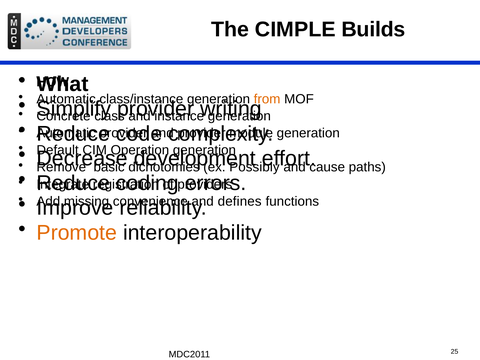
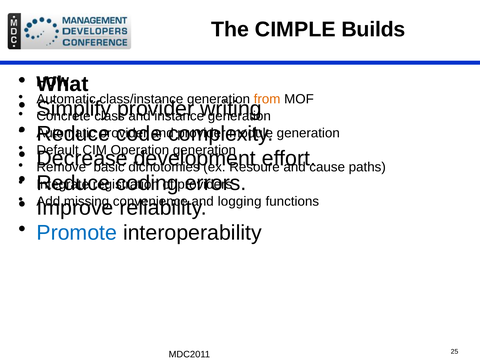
Possibly: Possibly -> Resoure
defines: defines -> logging
Promote colour: orange -> blue
